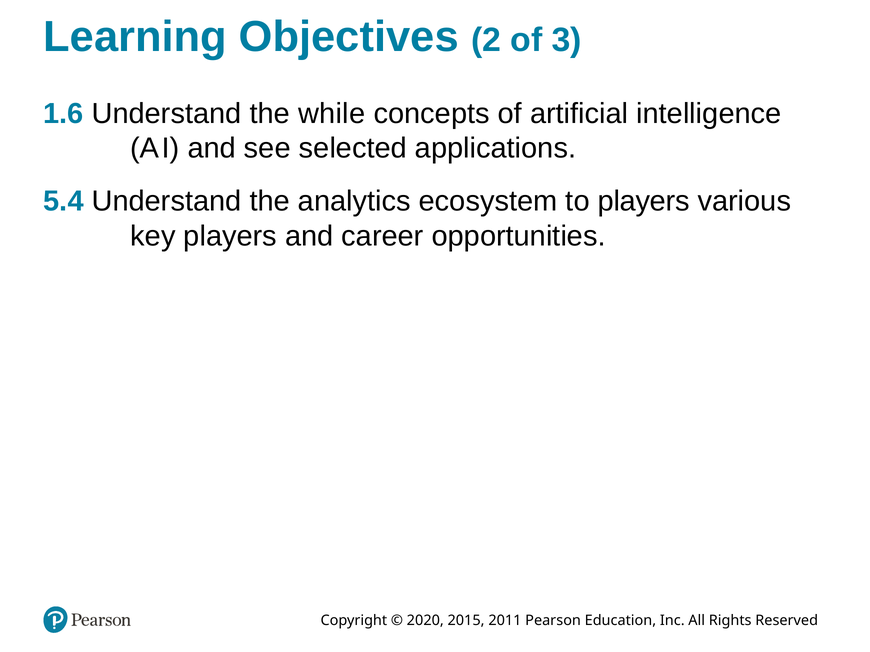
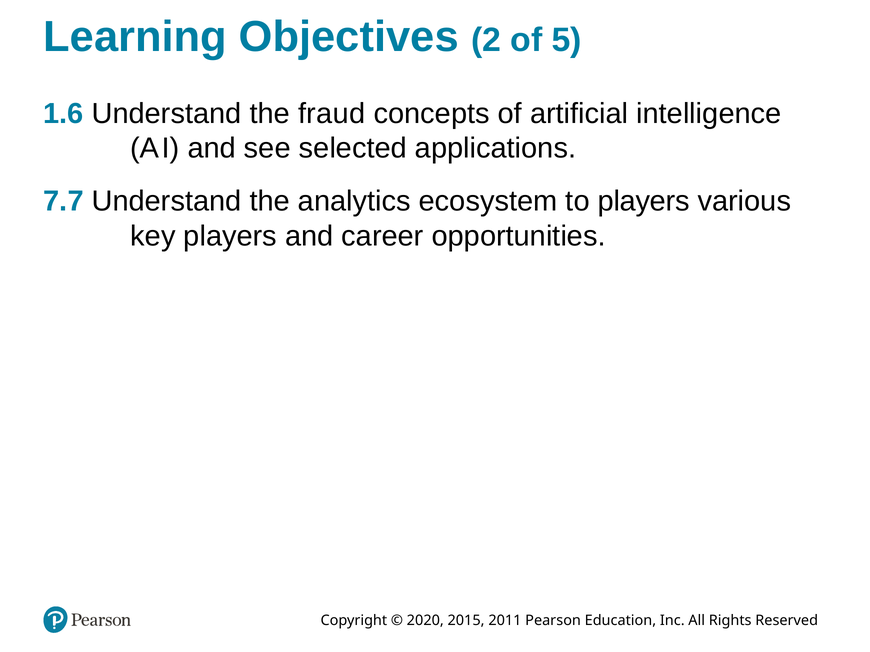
3: 3 -> 5
while: while -> fraud
5.4: 5.4 -> 7.7
